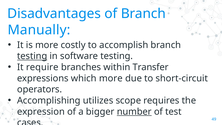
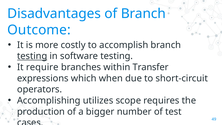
Manually: Manually -> Outcome
which more: more -> when
expression: expression -> production
number underline: present -> none
